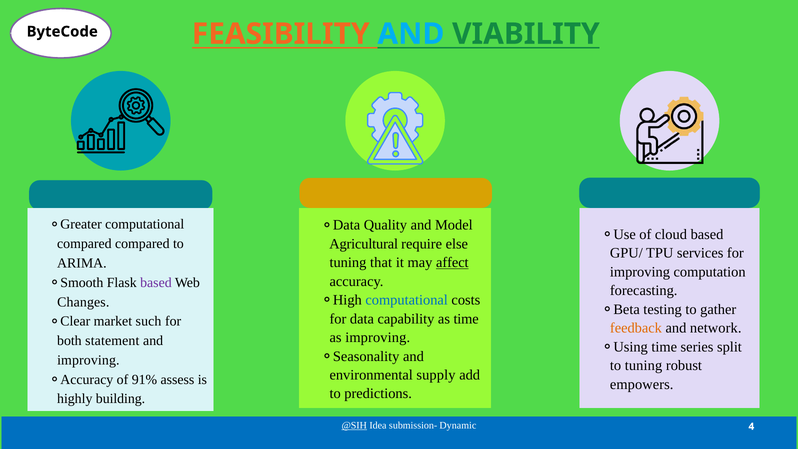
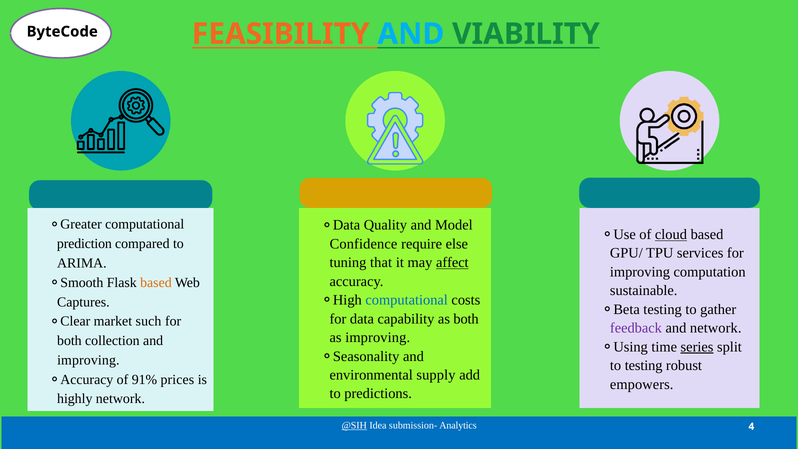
cloud underline: none -> present
Agricultural: Agricultural -> Confidence
compared at (84, 244): compared -> prediction
based at (156, 282) colour: purple -> orange
forecasting: forecasting -> sustainable
Changes: Changes -> Captures
as time: time -> both
feedback colour: orange -> purple
statement: statement -> collection
series underline: none -> present
to tuning: tuning -> testing
assess: assess -> prices
highly building: building -> network
Dynamic: Dynamic -> Analytics
